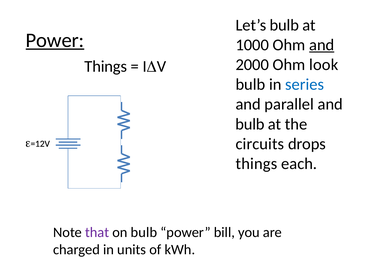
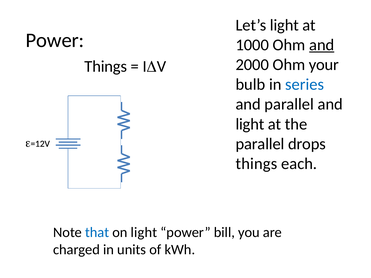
Let’s bulb: bulb -> light
Power at (55, 40) underline: present -> none
look: look -> your
bulb at (250, 124): bulb -> light
circuits at (260, 144): circuits -> parallel
that colour: purple -> blue
on bulb: bulb -> light
